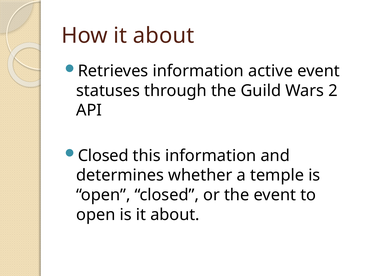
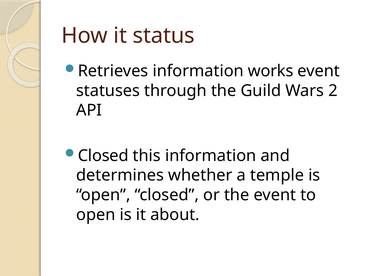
How it about: about -> status
active: active -> works
